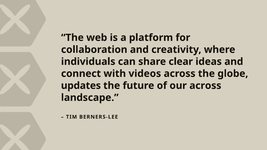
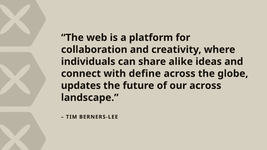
clear: clear -> alike
videos: videos -> define
